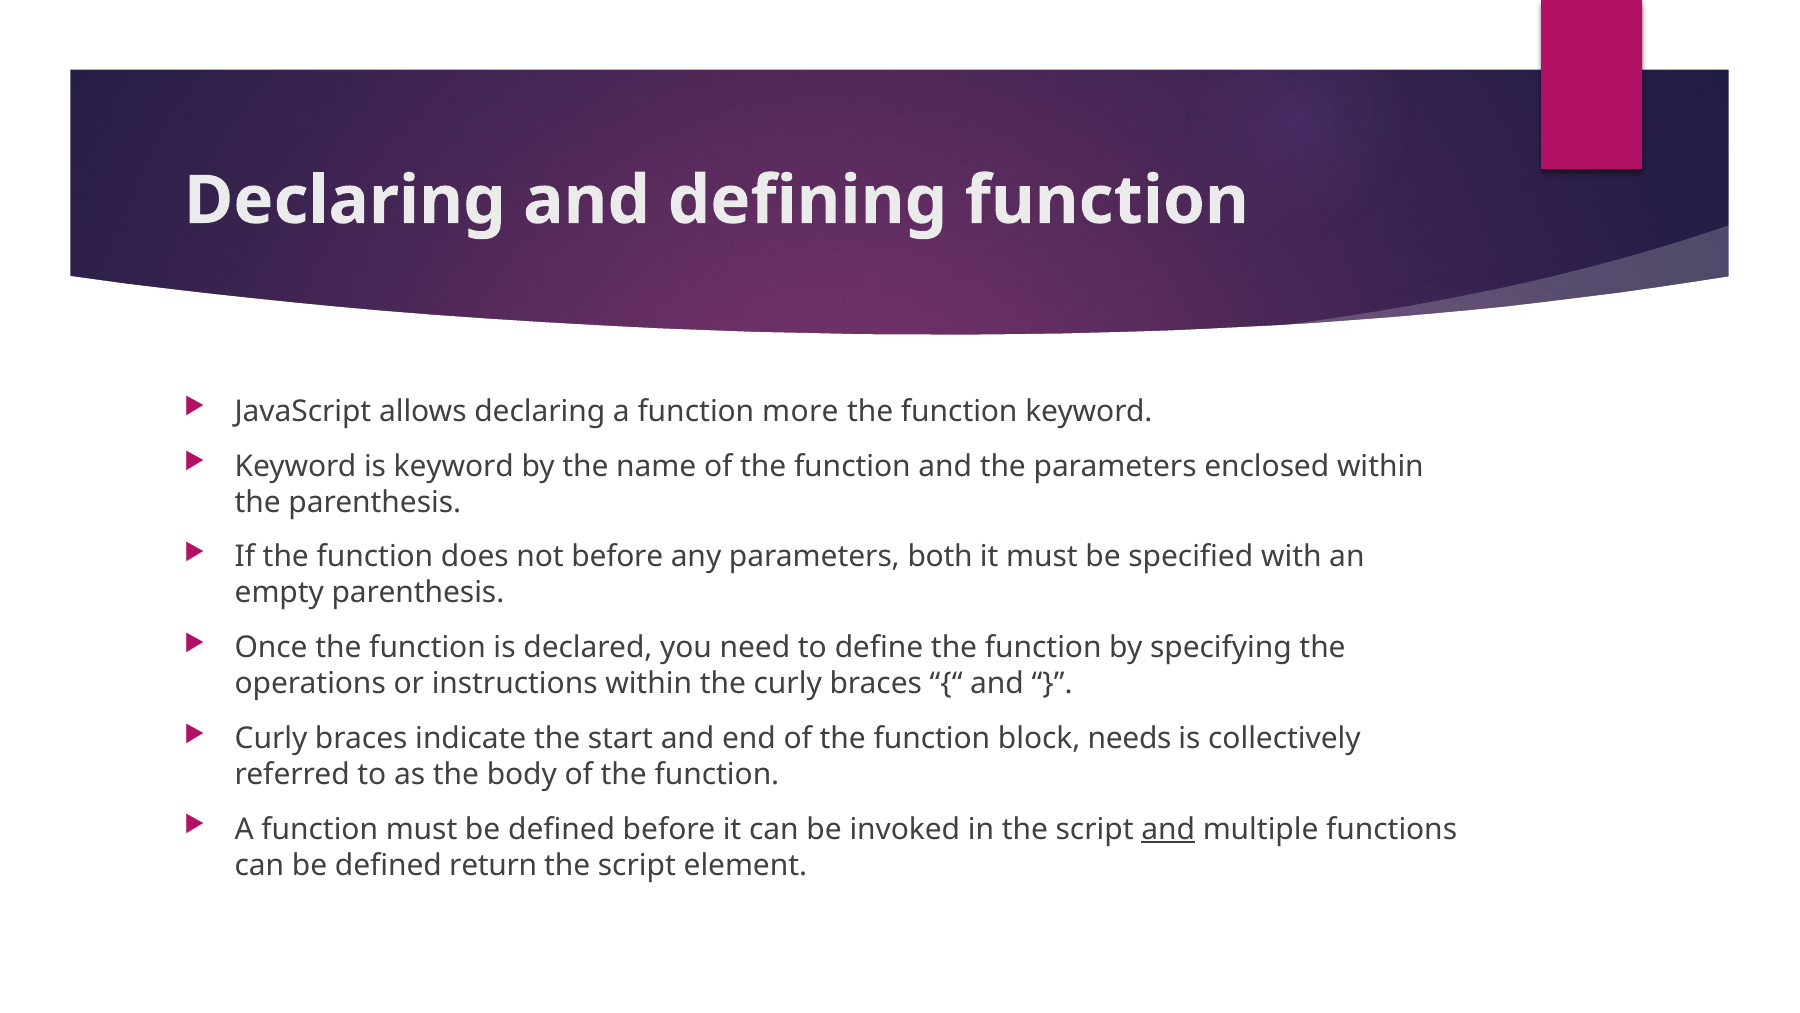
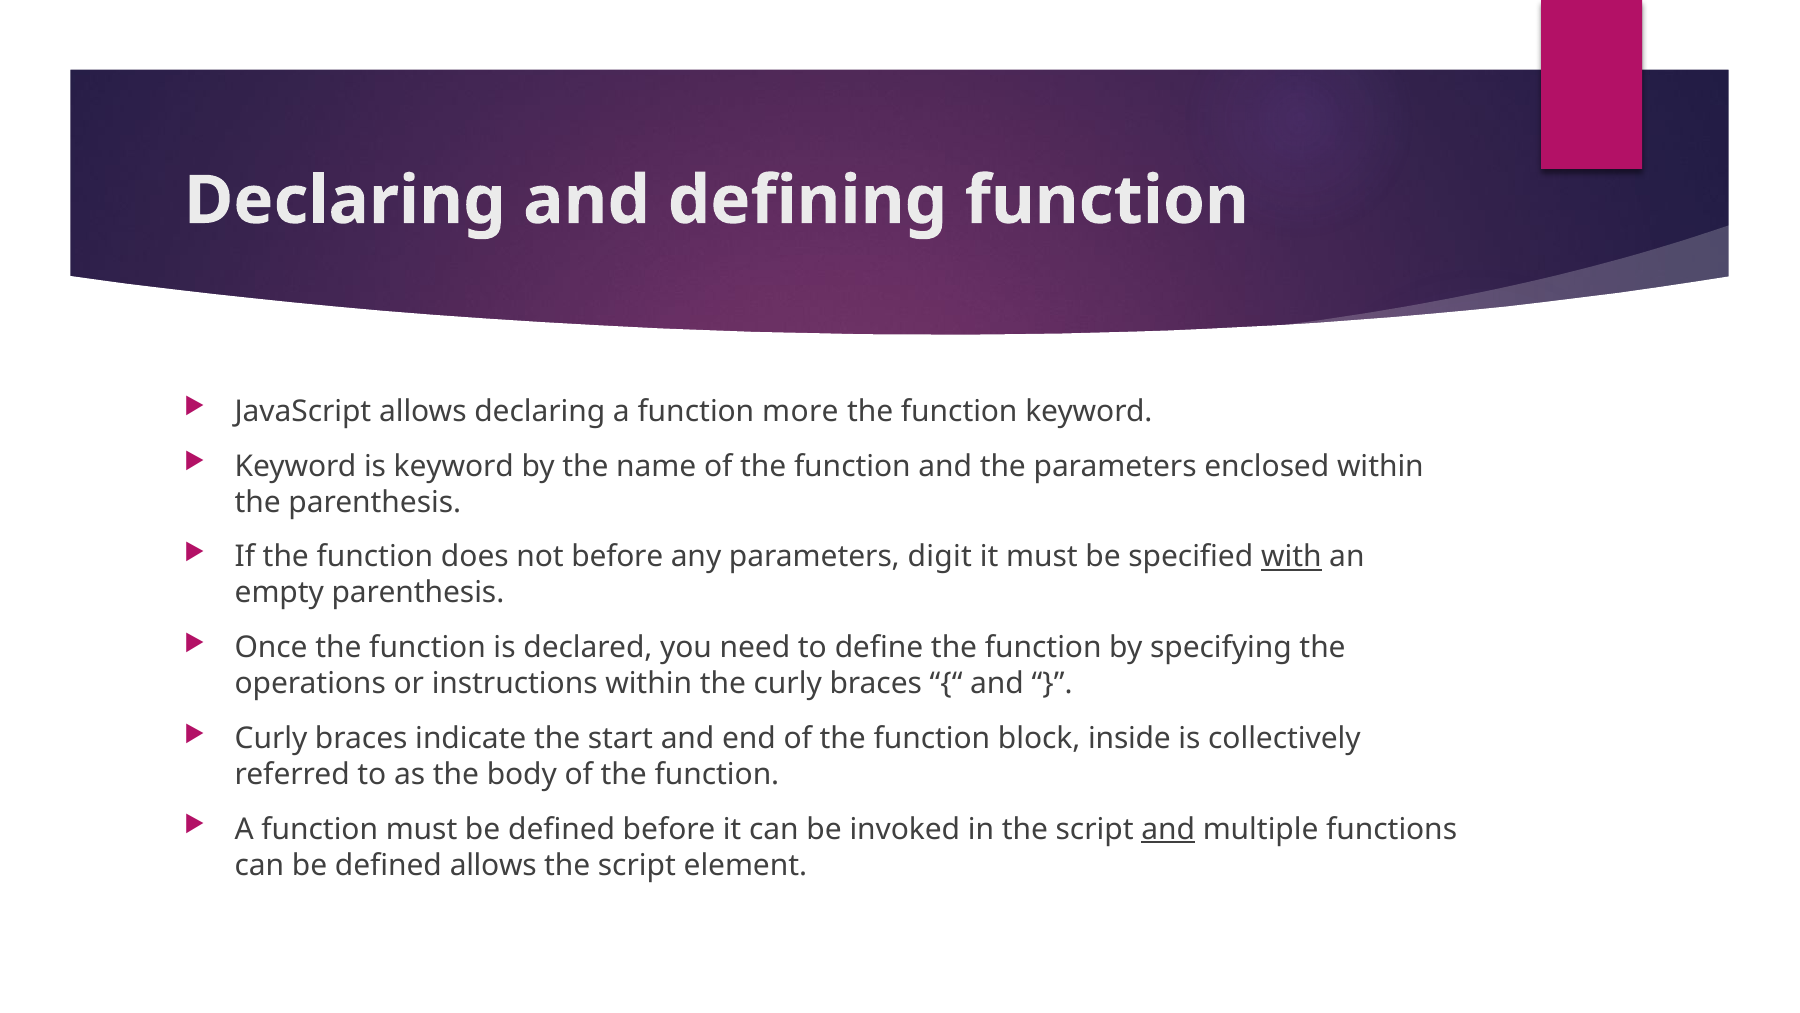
both: both -> digit
with underline: none -> present
needs: needs -> inside
defined return: return -> allows
